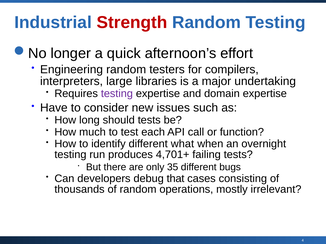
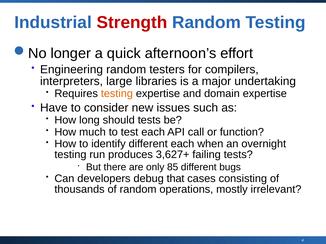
testing at (117, 94) colour: purple -> orange
different what: what -> each
4,701+: 4,701+ -> 3,627+
35: 35 -> 85
